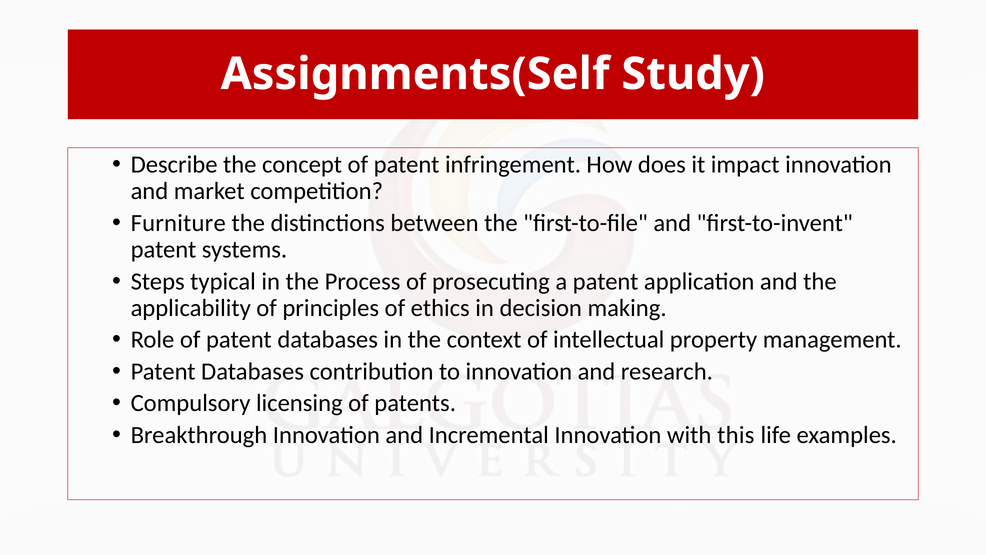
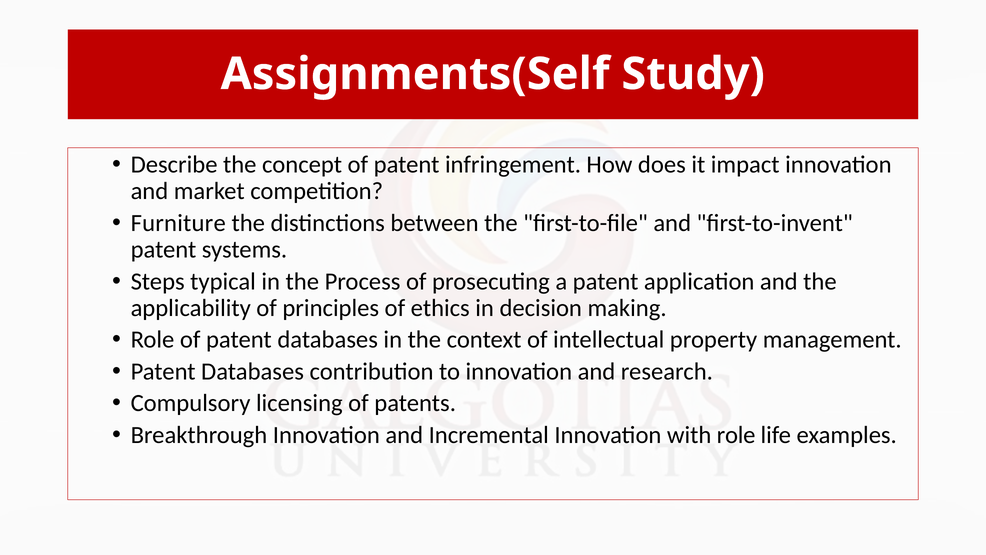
with this: this -> role
